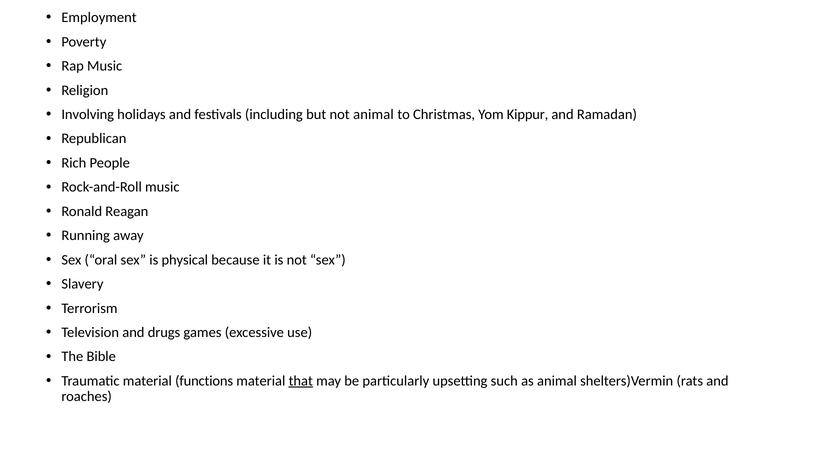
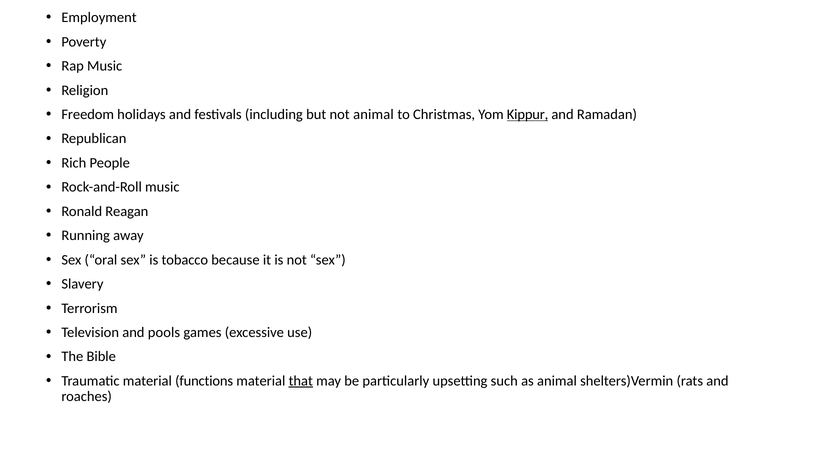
Involving: Involving -> Freedom
Kippur underline: none -> present
physical: physical -> tobacco
drugs: drugs -> pools
